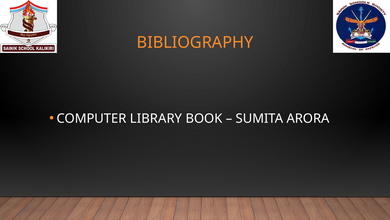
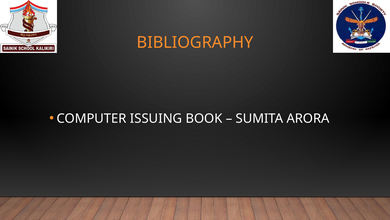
LIBRARY: LIBRARY -> ISSUING
